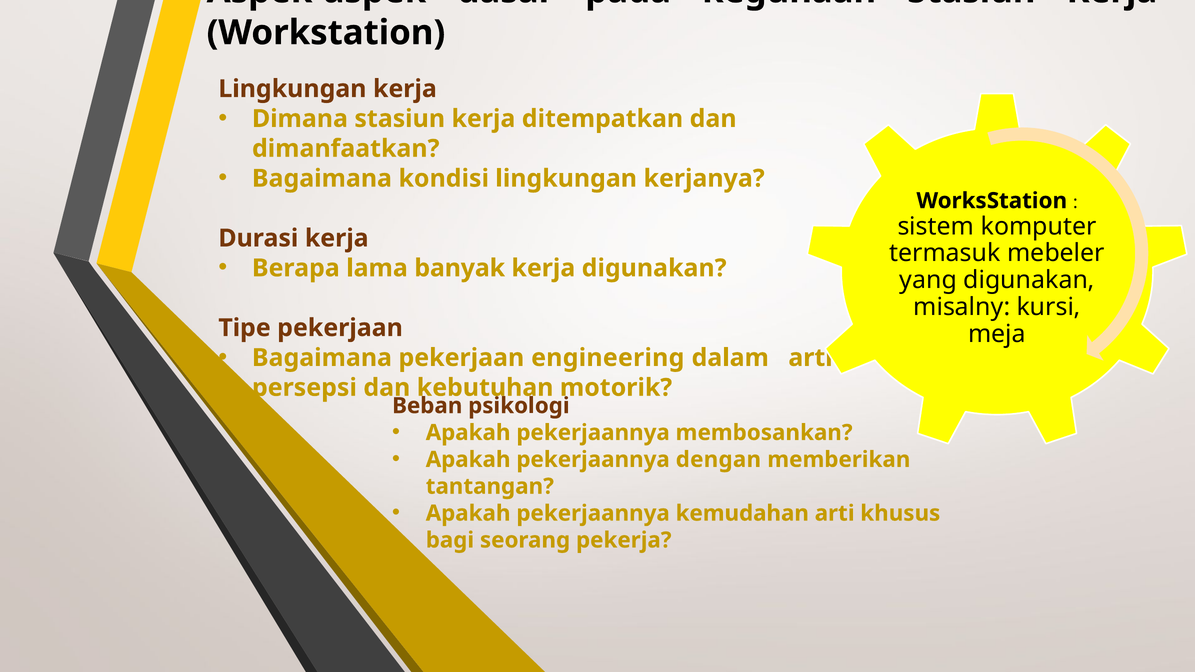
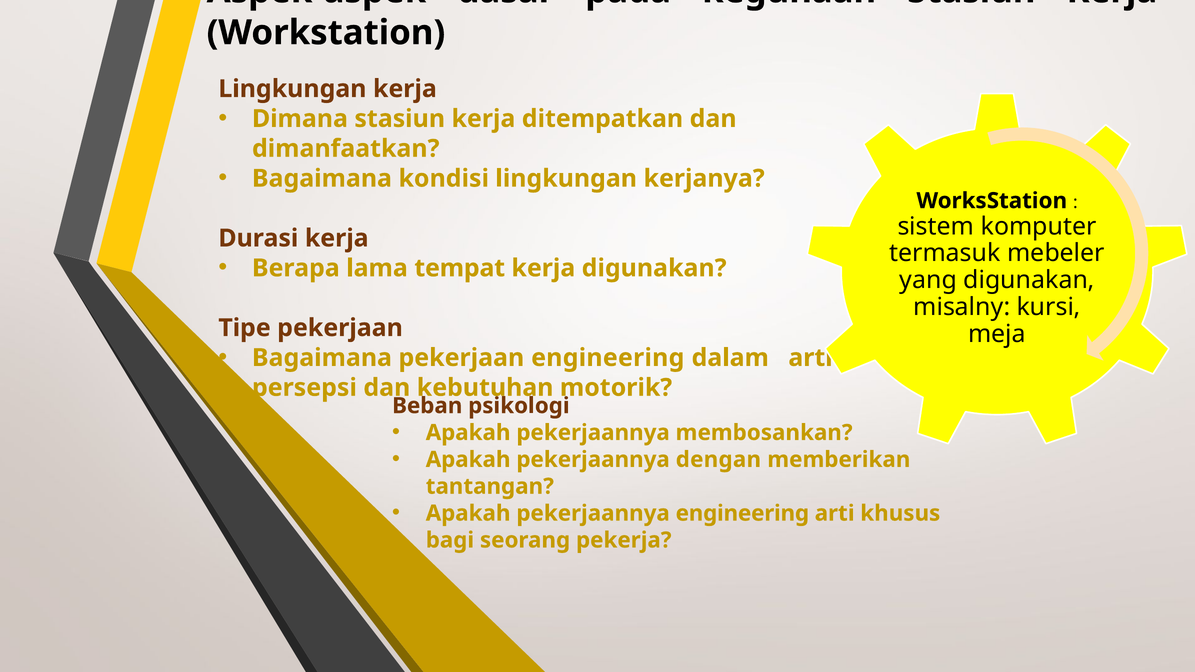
banyak: banyak -> tempat
pekerjaannya kemudahan: kemudahan -> engineering
